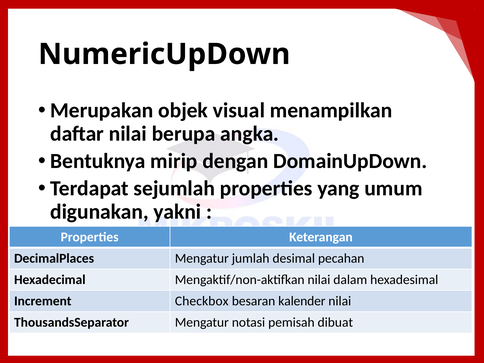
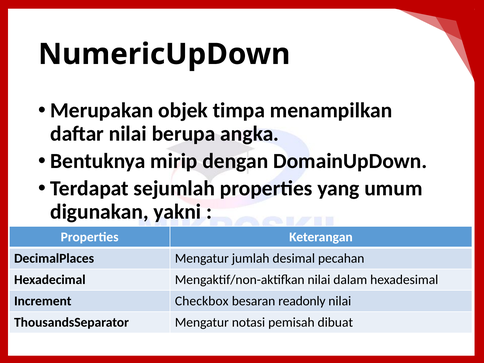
visual: visual -> timpa
kalender: kalender -> readonly
